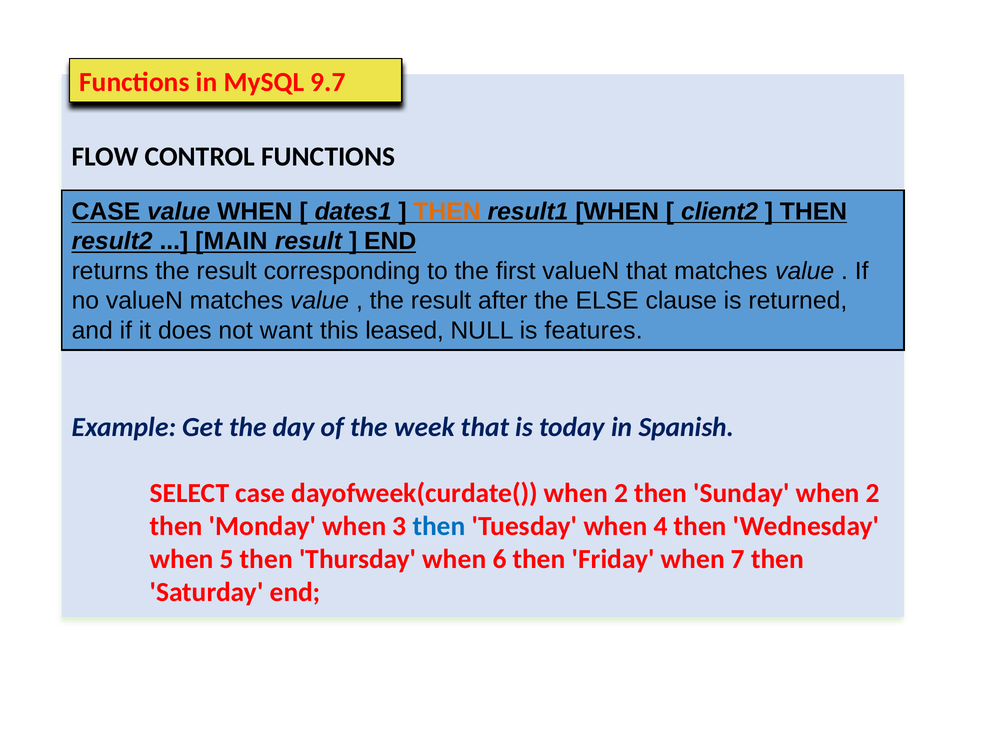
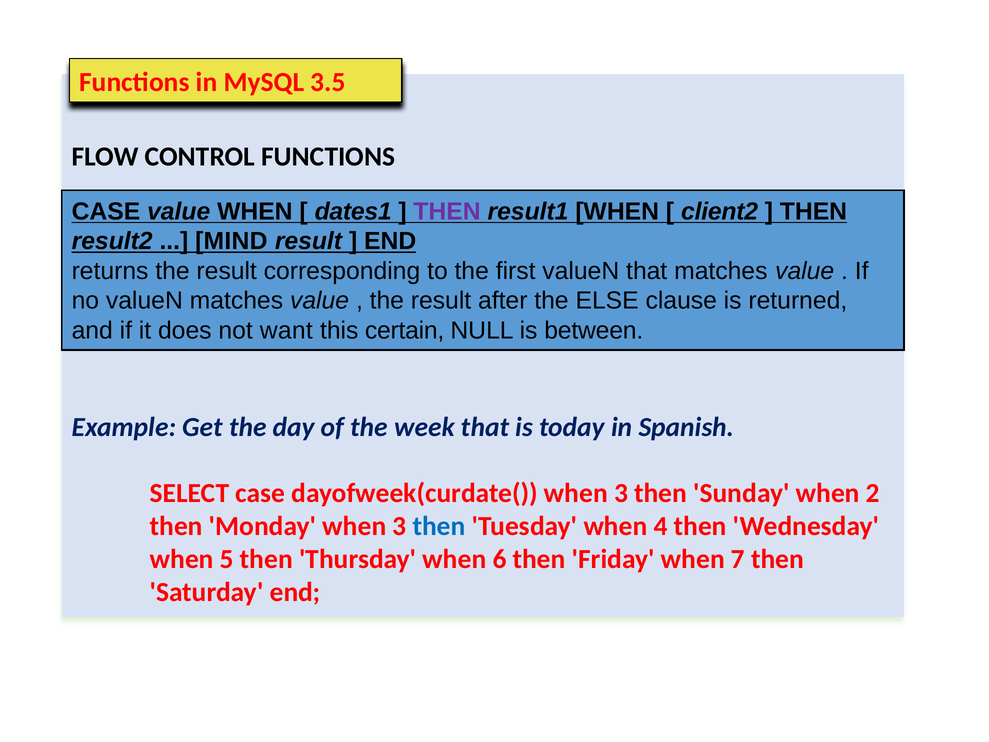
9.7: 9.7 -> 3.5
THEN at (447, 212) colour: orange -> purple
MAIN: MAIN -> MIND
leased: leased -> certain
features: features -> between
dayofweek(curdate( when 2: 2 -> 3
